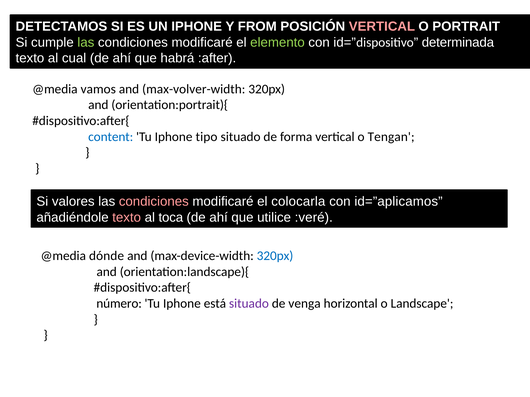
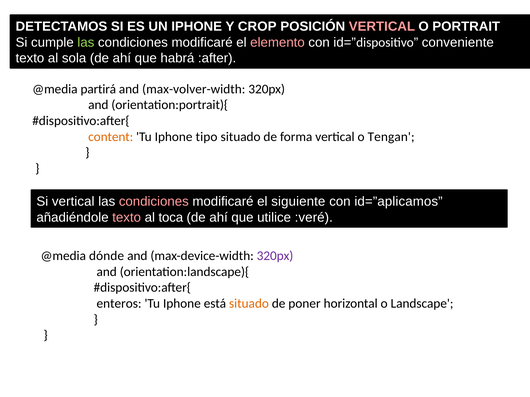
FROM: FROM -> CROP
elemento colour: light green -> pink
determinada: determinada -> conveniente
cual: cual -> sola
vamos: vamos -> partirá
content colour: blue -> orange
Si valores: valores -> vertical
colocarla: colocarla -> siguiente
320px at (275, 256) colour: blue -> purple
número: número -> enteros
situado at (249, 304) colour: purple -> orange
venga: venga -> poner
